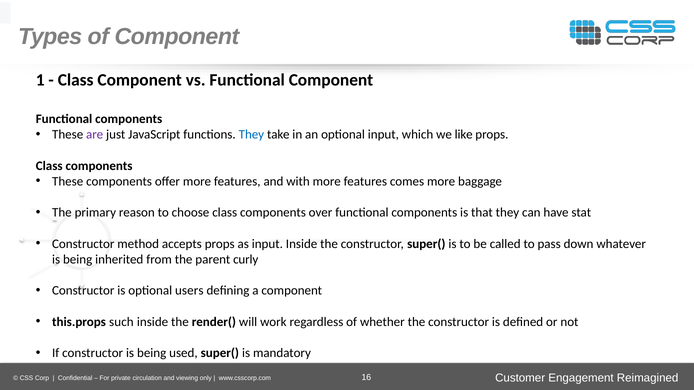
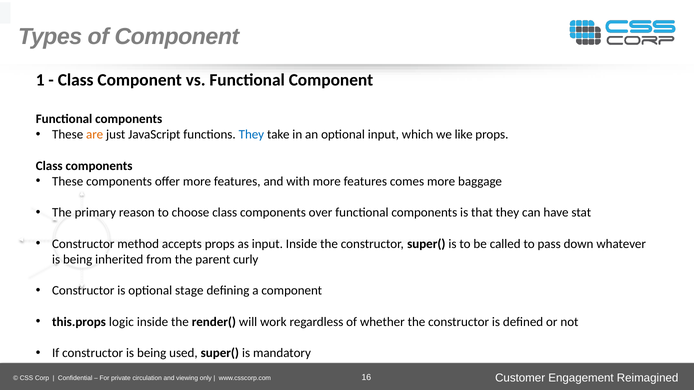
are colour: purple -> orange
users: users -> stage
such: such -> logic
